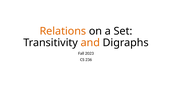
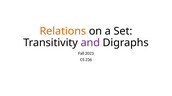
and colour: orange -> purple
